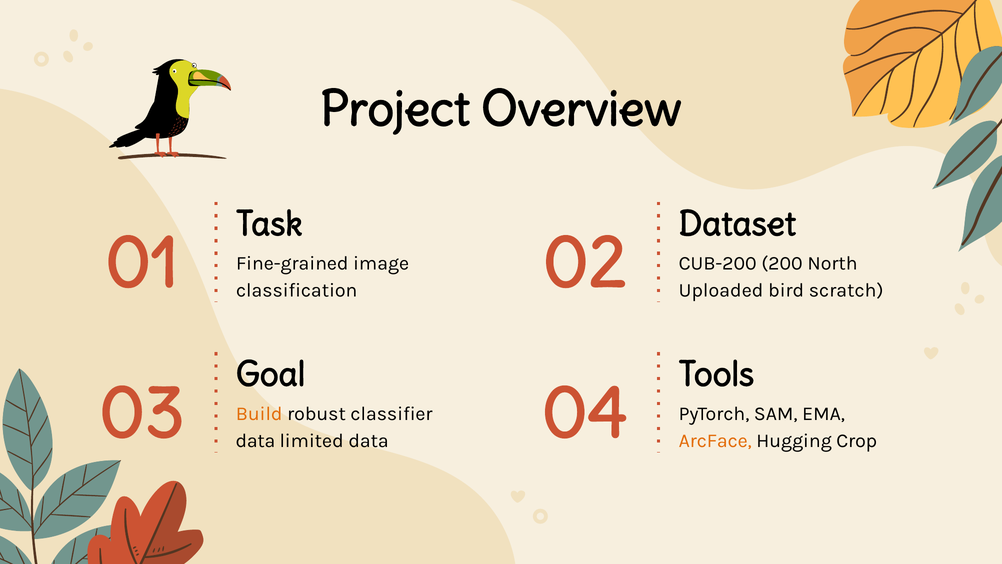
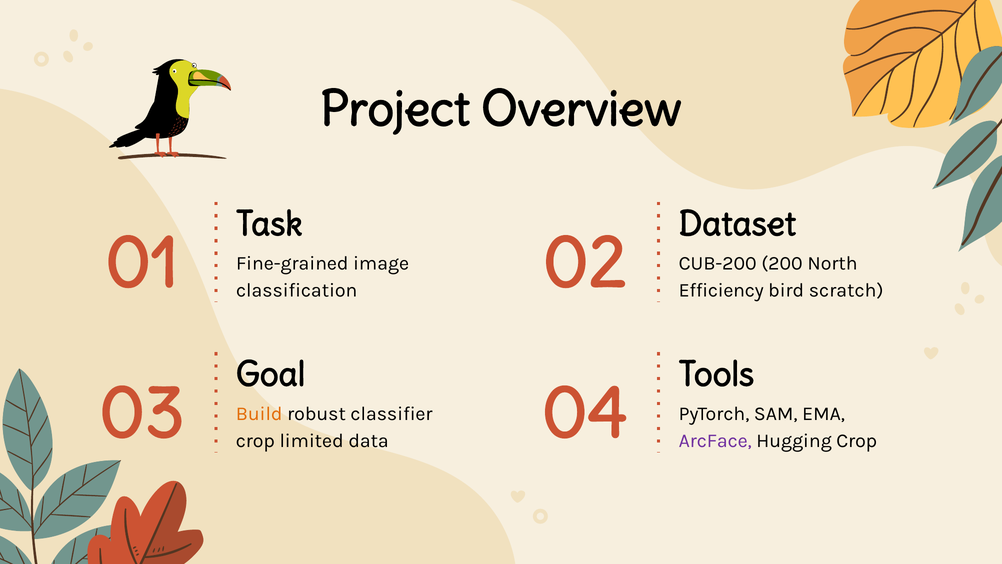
Uploaded: Uploaded -> Efficiency
data at (255, 440): data -> crop
ArcFace colour: orange -> purple
